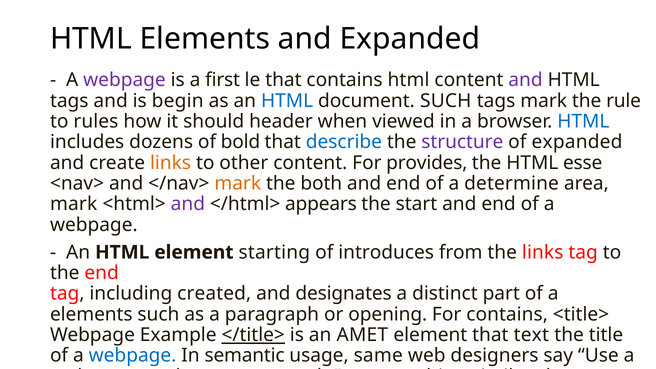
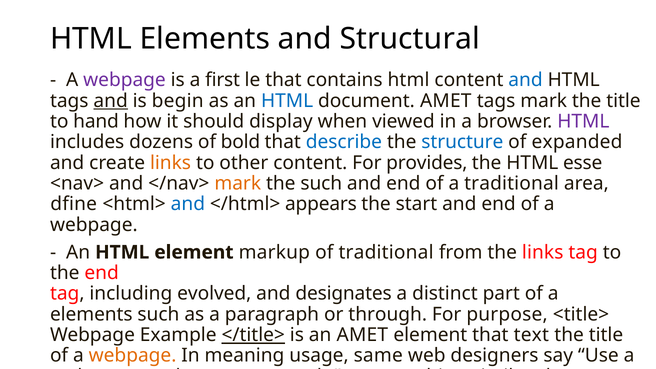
and Expanded: Expanded -> Structural
and at (526, 80) colour: purple -> blue
and at (111, 101) underline: none -> present
document SUCH: SUCH -> AMET
mark the rule: rule -> title
rules: rules -> hand
header: header -> display
HTML at (583, 121) colour: blue -> purple
structure colour: purple -> blue
the both: both -> such
a determine: determine -> traditional
mark at (74, 204): mark -> dfine
and at (188, 204) colour: purple -> blue
element starting: starting -> markup
of introduces: introduces -> traditional
created: created -> evolved
opening: opening -> through
For contains: contains -> purpose
webpage at (133, 356) colour: blue -> orange
semantic: semantic -> meaning
